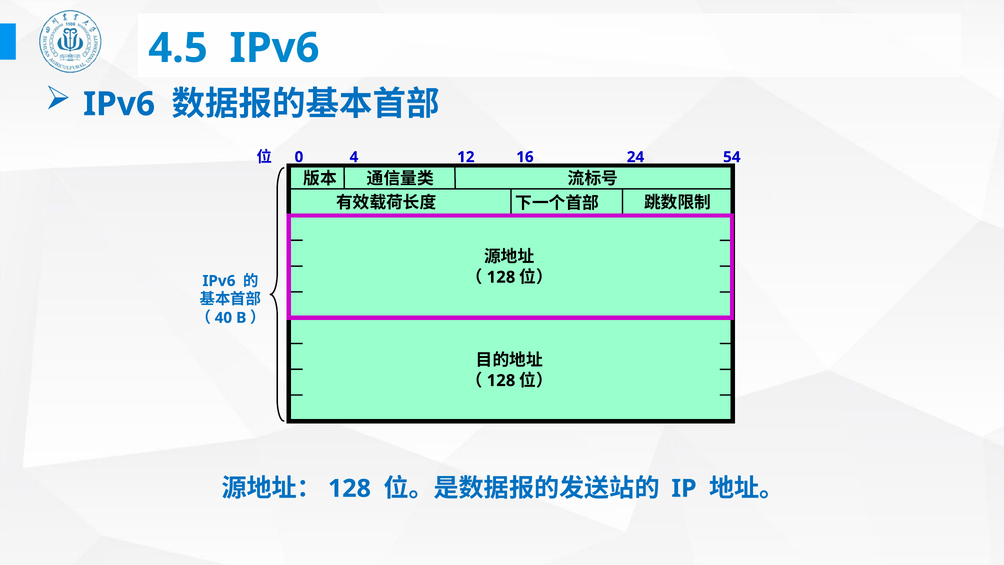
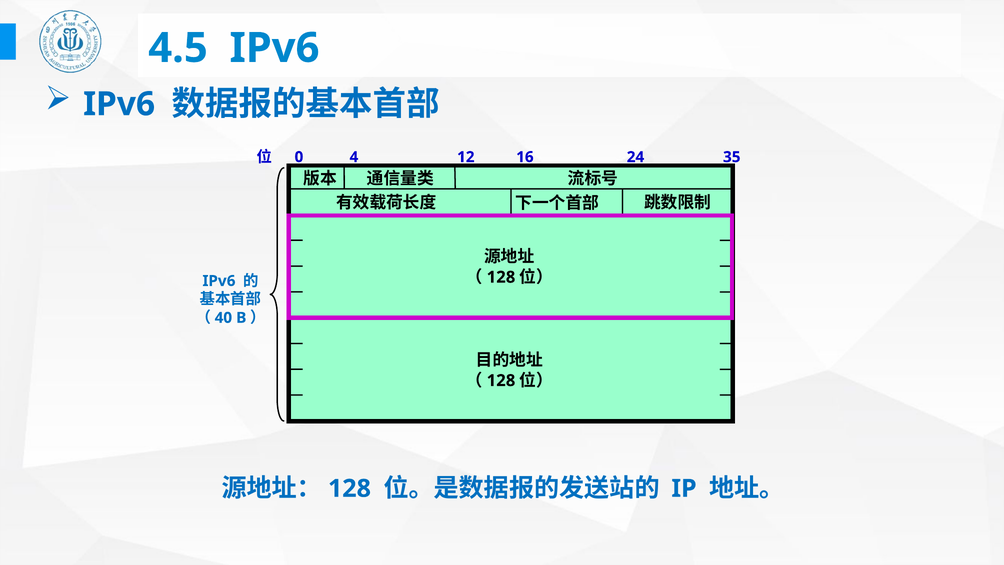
54: 54 -> 35
